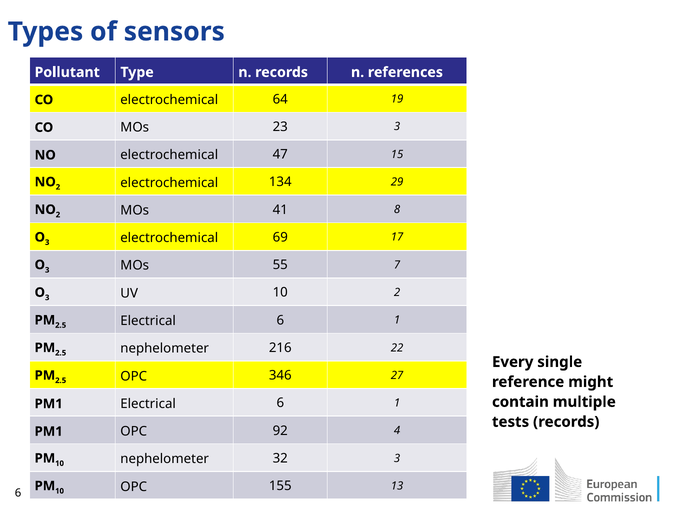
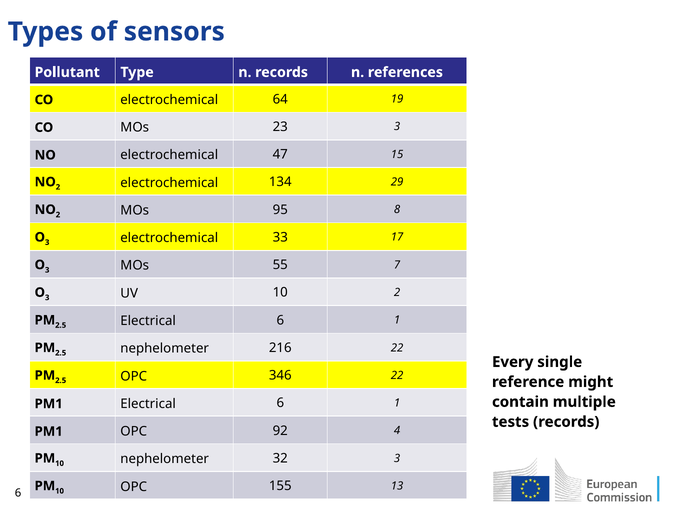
41: 41 -> 95
69: 69 -> 33
346 27: 27 -> 22
